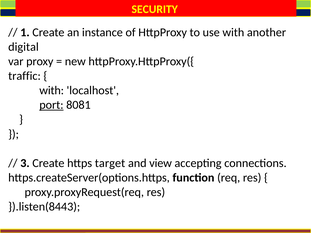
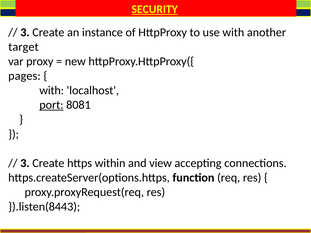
SECURITY underline: none -> present
1 at (25, 33): 1 -> 3
digital: digital -> target
traffic: traffic -> pages
target: target -> within
